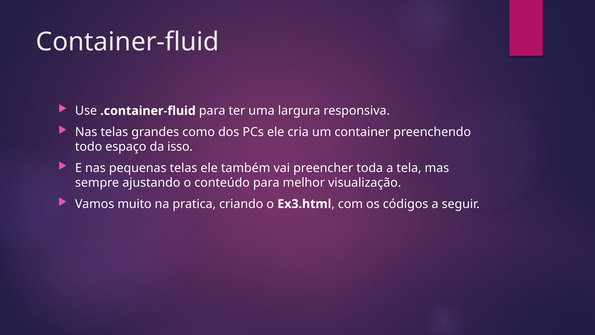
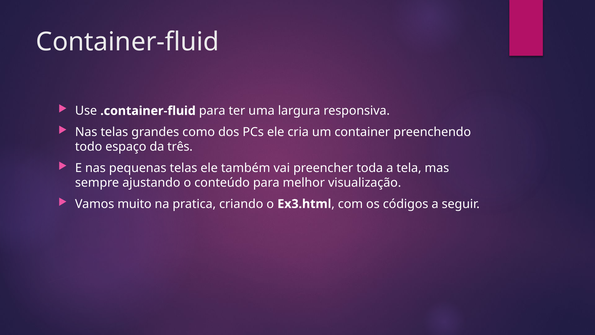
isso: isso -> três
